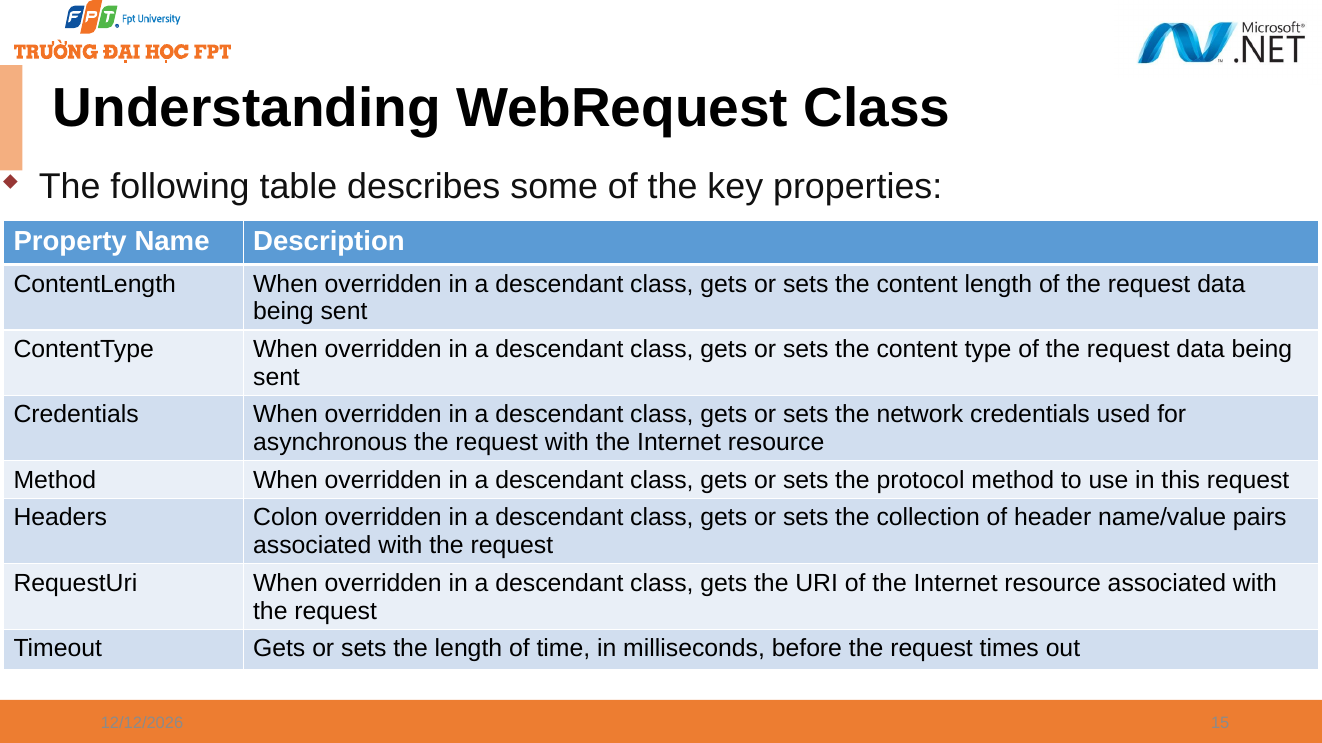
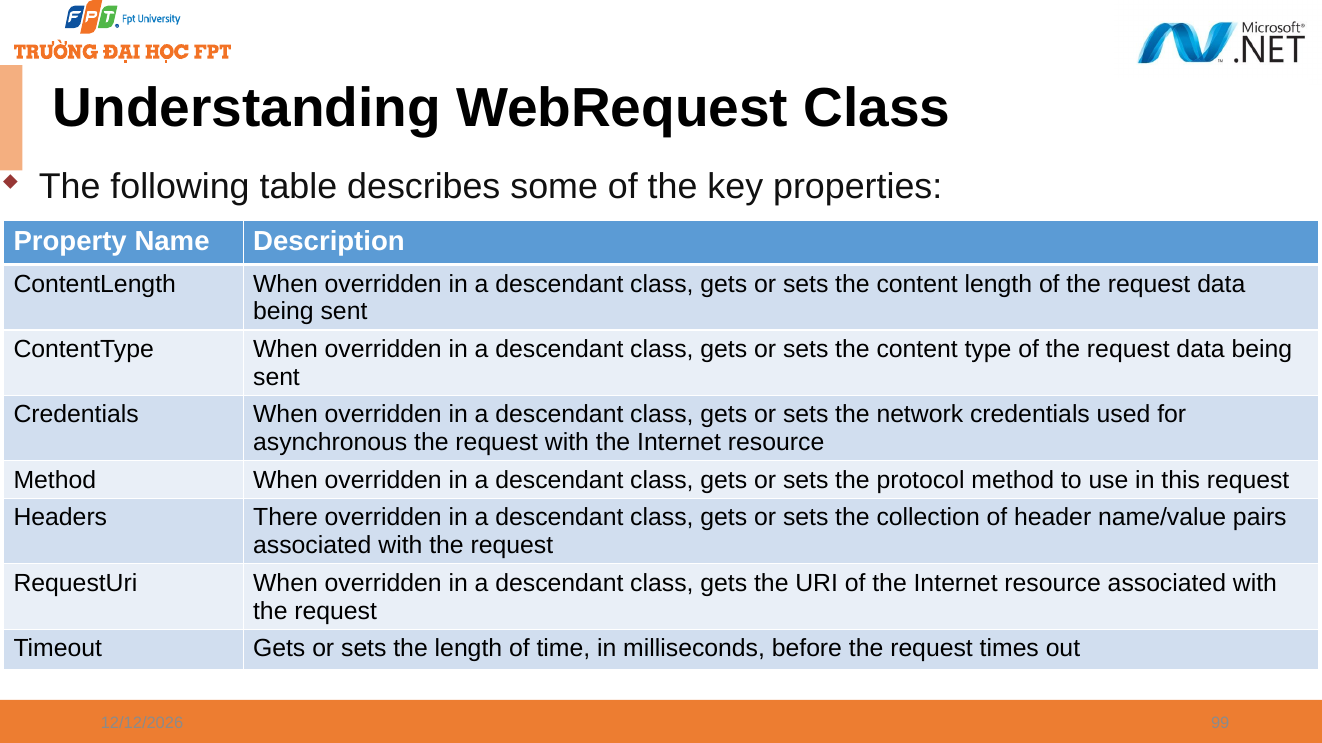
Colon: Colon -> There
15: 15 -> 99
